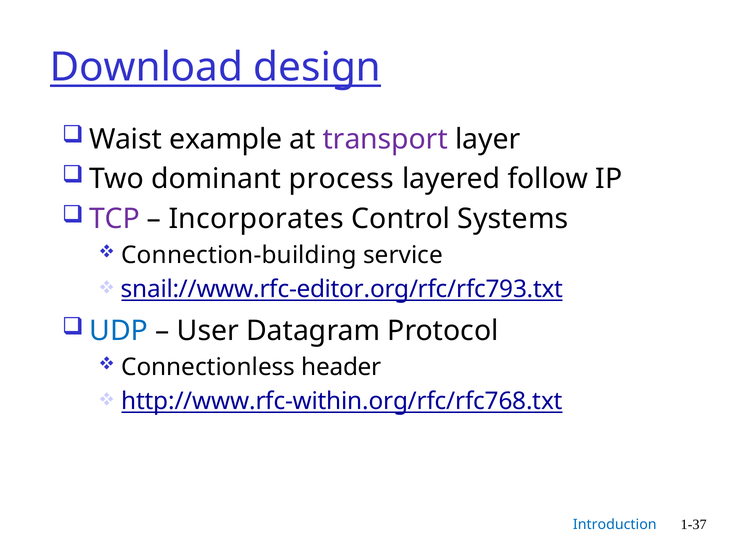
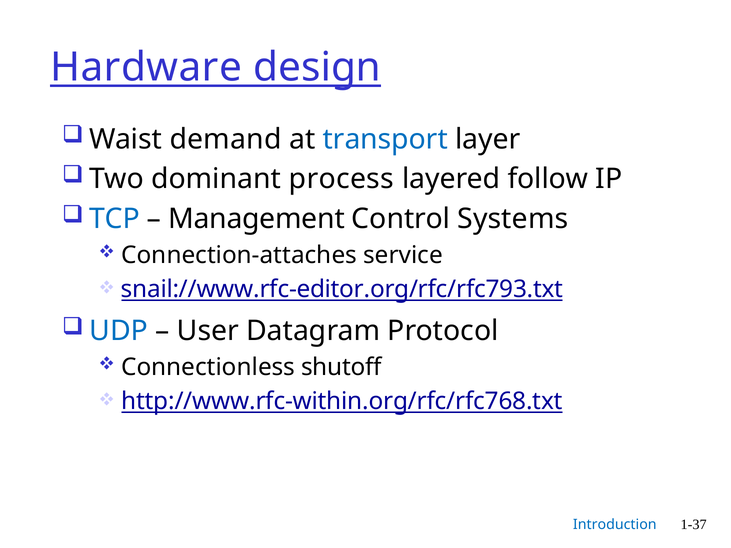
Download: Download -> Hardware
example: example -> demand
transport colour: purple -> blue
TCP colour: purple -> blue
Incorporates: Incorporates -> Management
Connection-building: Connection-building -> Connection-attaches
header: header -> shutoff
